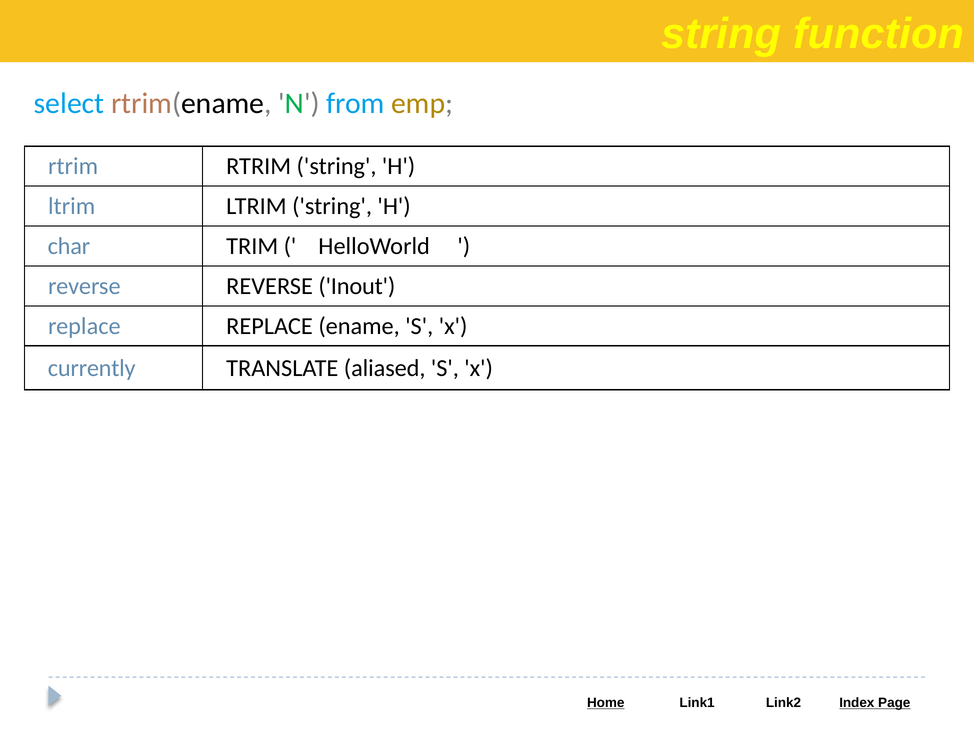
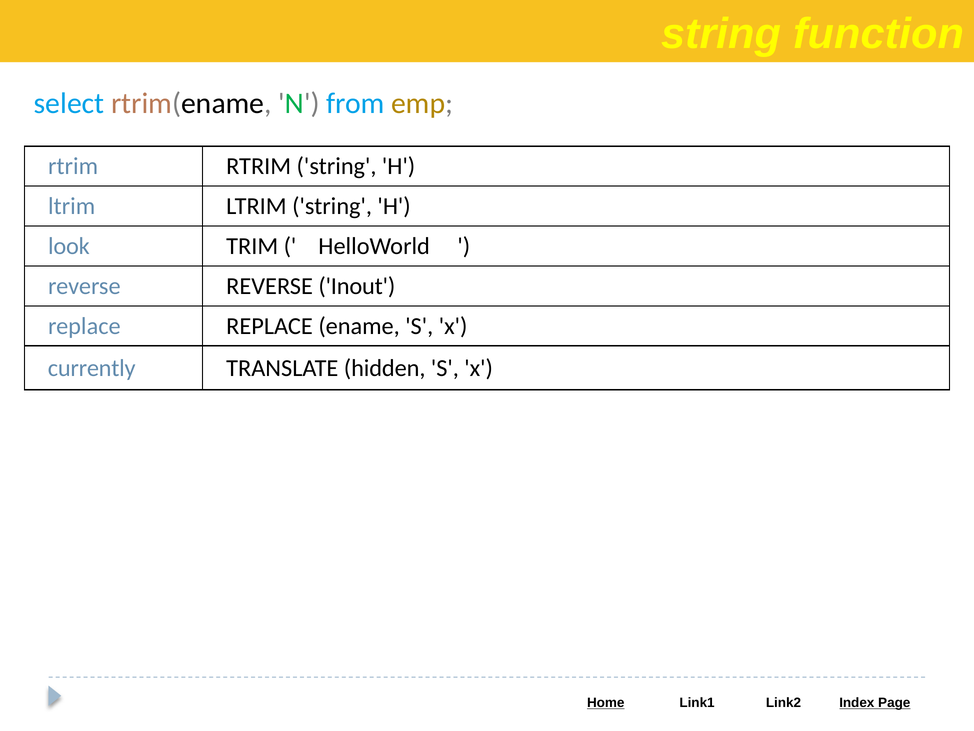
char: char -> look
aliased: aliased -> hidden
